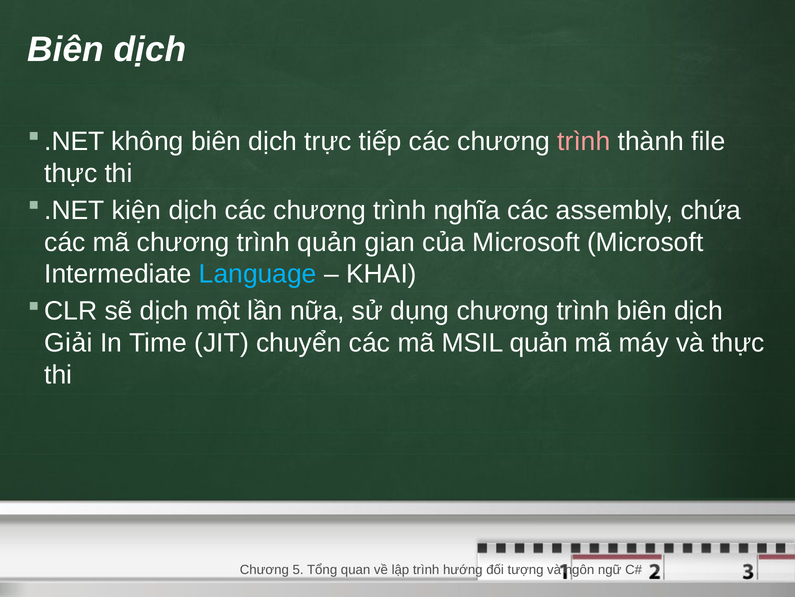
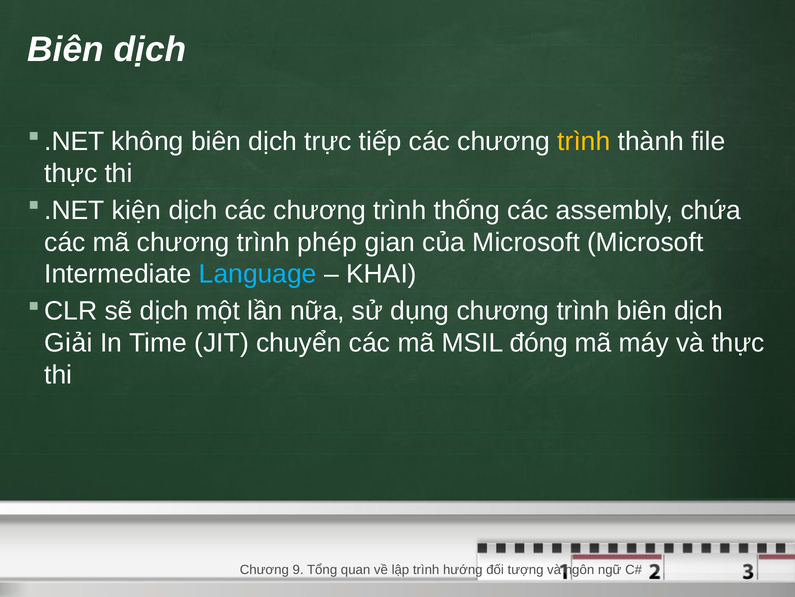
trình at (584, 141) colour: pink -> yellow
nghĩa: nghĩa -> thống
trình quản: quản -> phép
MSIL quản: quản -> đóng
5: 5 -> 9
